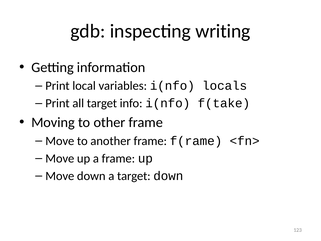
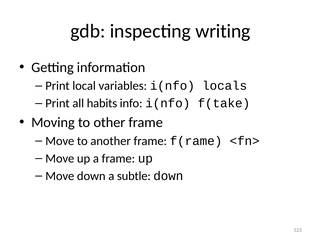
all target: target -> habits
a target: target -> subtle
